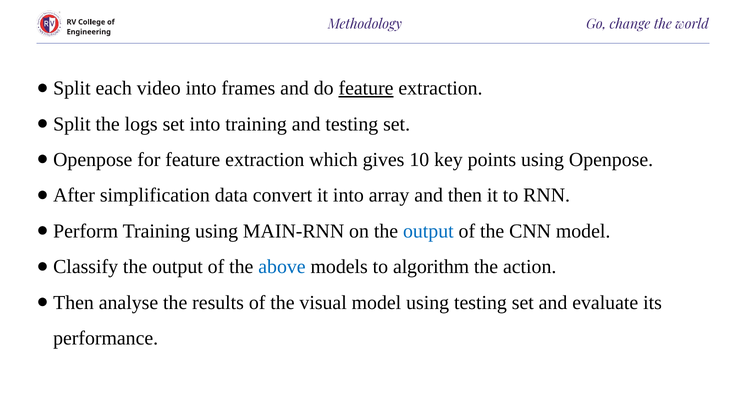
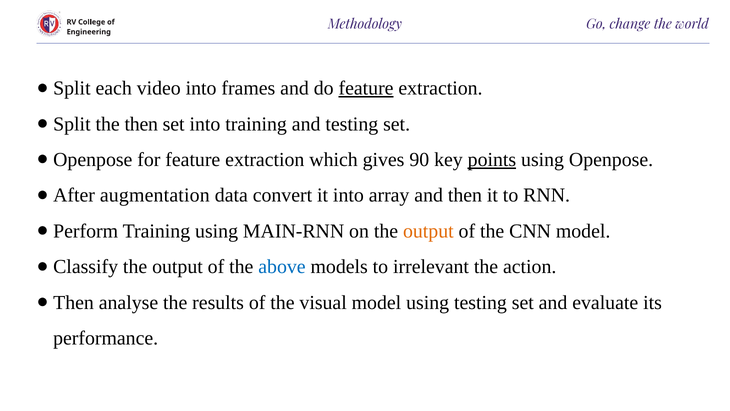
the logs: logs -> then
10: 10 -> 90
points underline: none -> present
simplification: simplification -> augmentation
output at (428, 231) colour: blue -> orange
algorithm: algorithm -> irrelevant
